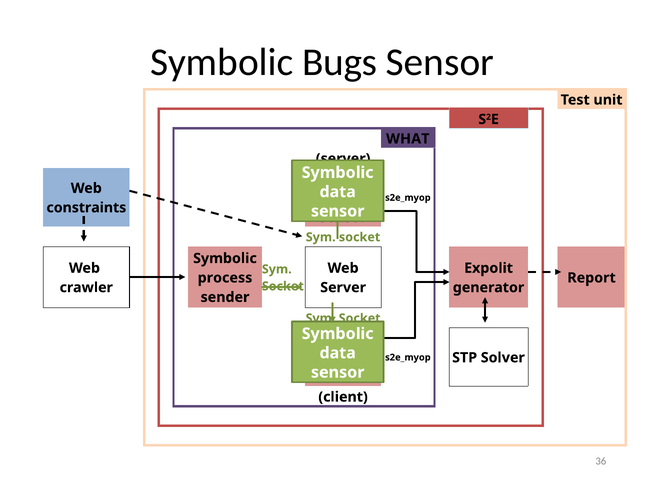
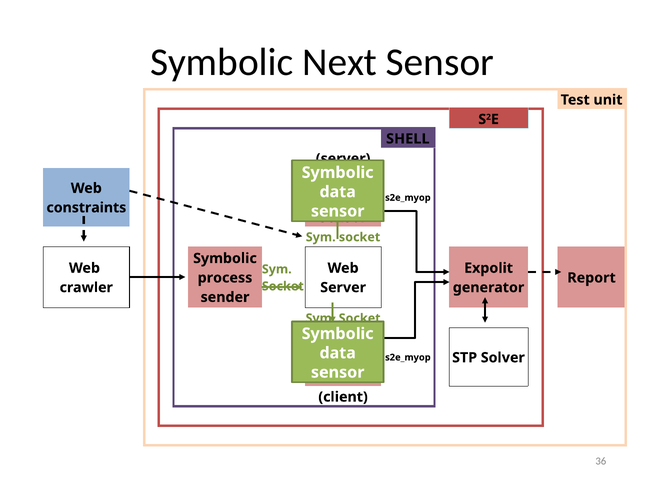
Bugs: Bugs -> Next
WHAT: WHAT -> SHELL
